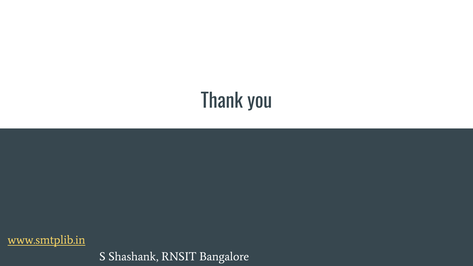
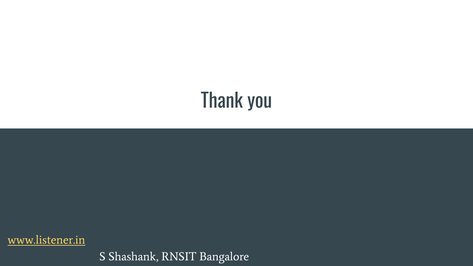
www.smtplib.in: www.smtplib.in -> www.listener.in
